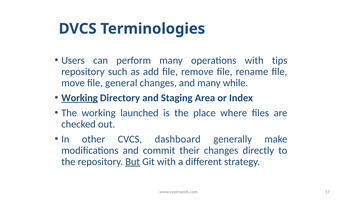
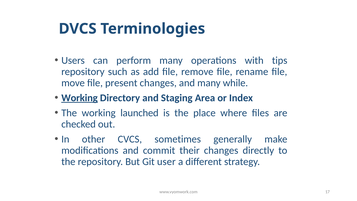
general: general -> present
dashboard: dashboard -> sometimes
But underline: present -> none
Git with: with -> user
